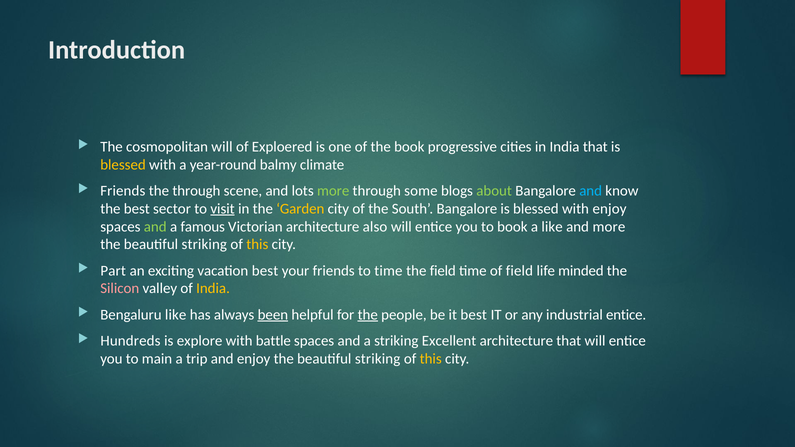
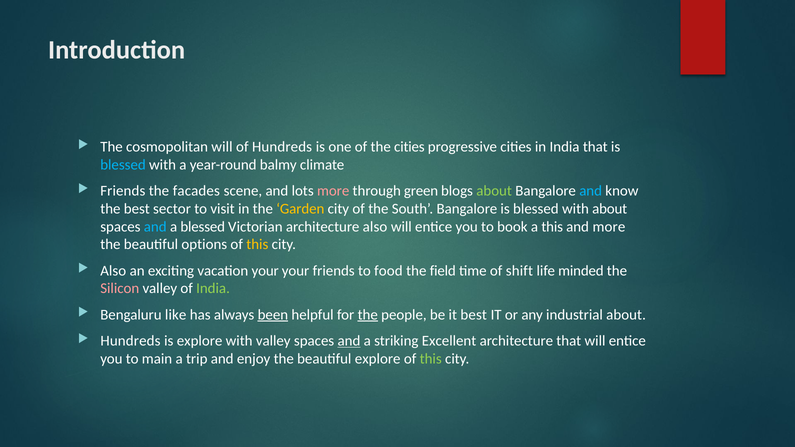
of Exploered: Exploered -> Hundreds
the book: book -> cities
blessed at (123, 165) colour: yellow -> light blue
the through: through -> facades
more at (333, 191) colour: light green -> pink
some: some -> green
visit underline: present -> none
with enjoy: enjoy -> about
and at (155, 227) colour: light green -> light blue
a famous: famous -> blessed
a like: like -> this
striking at (204, 245): striking -> options
Part at (113, 271): Part -> Also
vacation best: best -> your
to time: time -> food
of field: field -> shift
India at (213, 289) colour: yellow -> light green
industrial entice: entice -> about
with battle: battle -> valley
and at (349, 341) underline: none -> present
enjoy the beautiful striking: striking -> explore
this at (431, 359) colour: yellow -> light green
